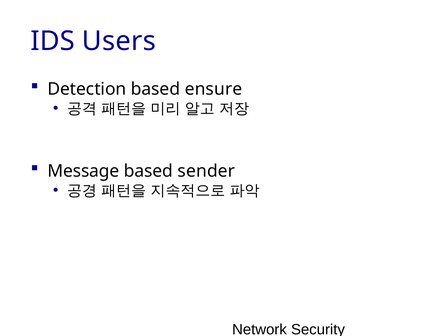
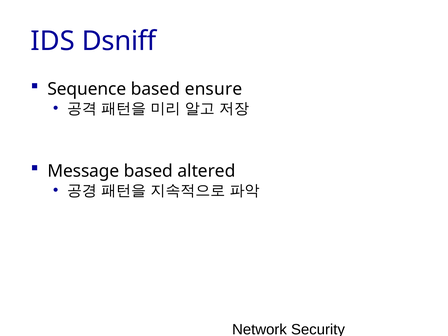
Users: Users -> Dsniff
Detection: Detection -> Sequence
sender: sender -> altered
